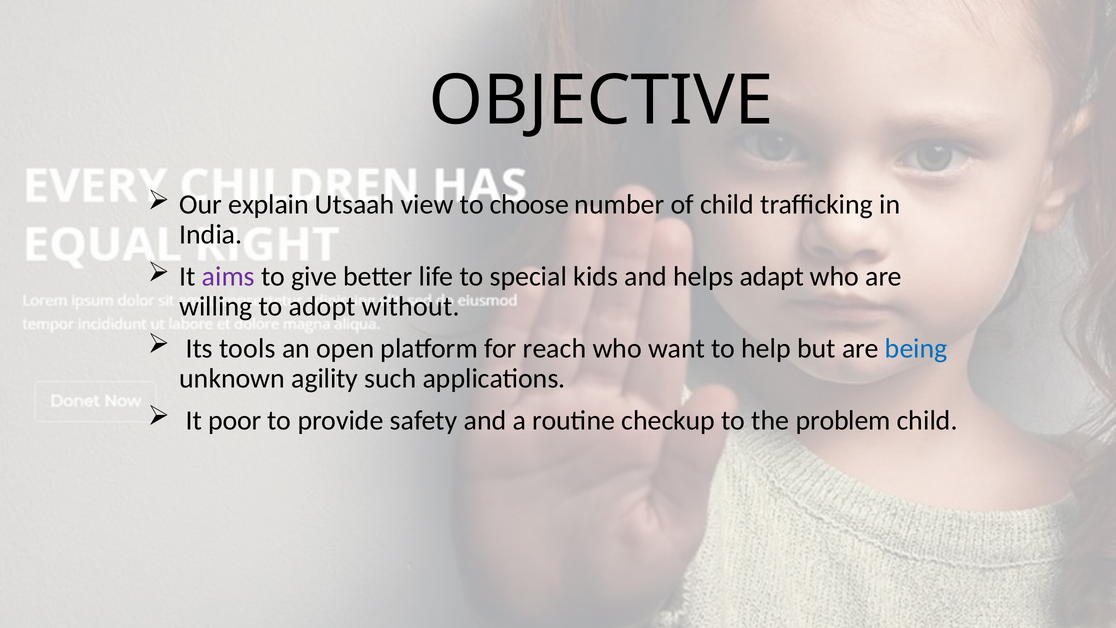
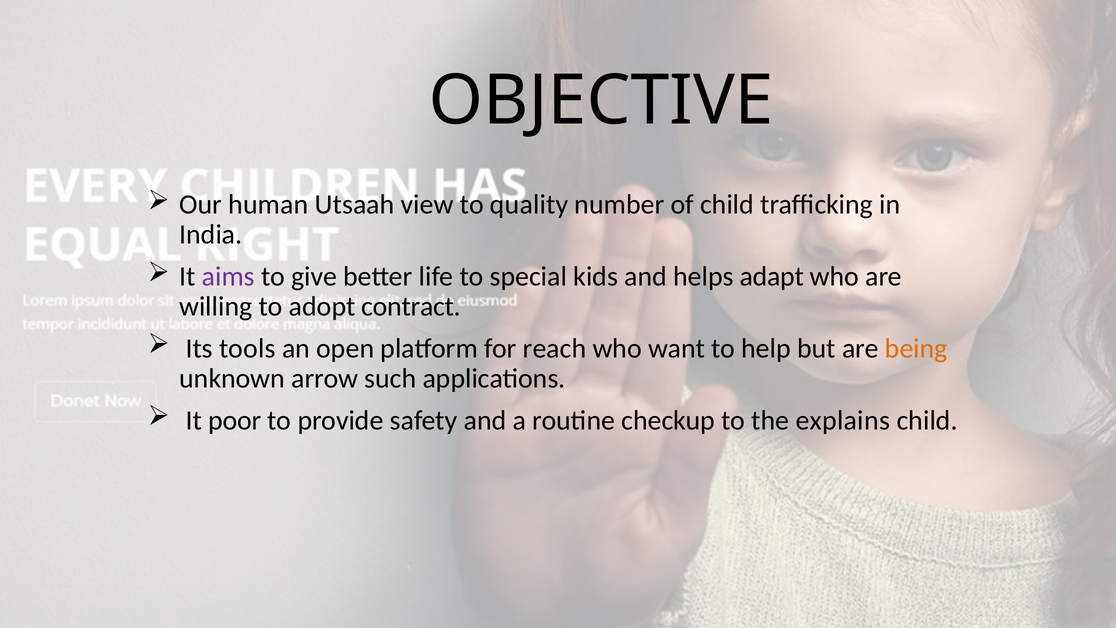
explain: explain -> human
choose: choose -> quality
without: without -> contract
being colour: blue -> orange
agility: agility -> arrow
problem: problem -> explains
